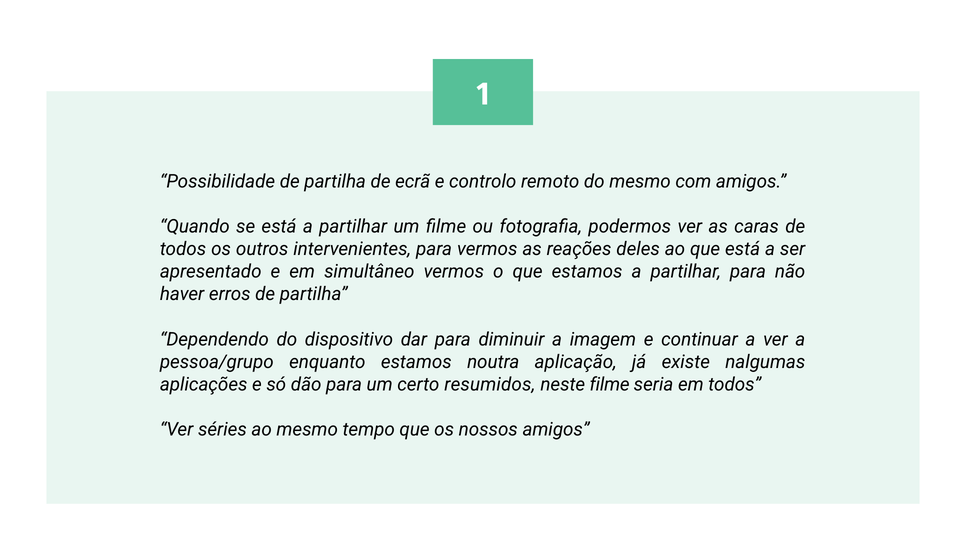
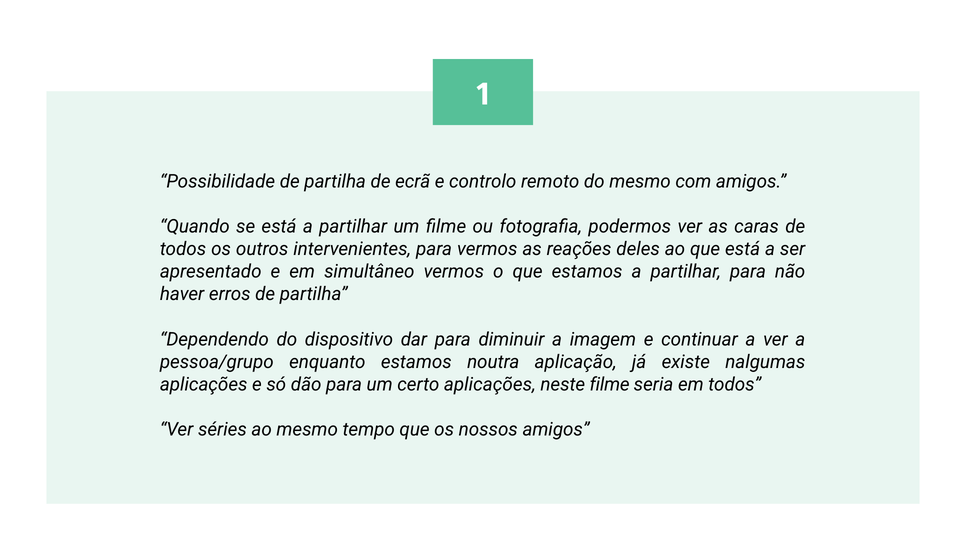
certo resumidos: resumidos -> aplicações
